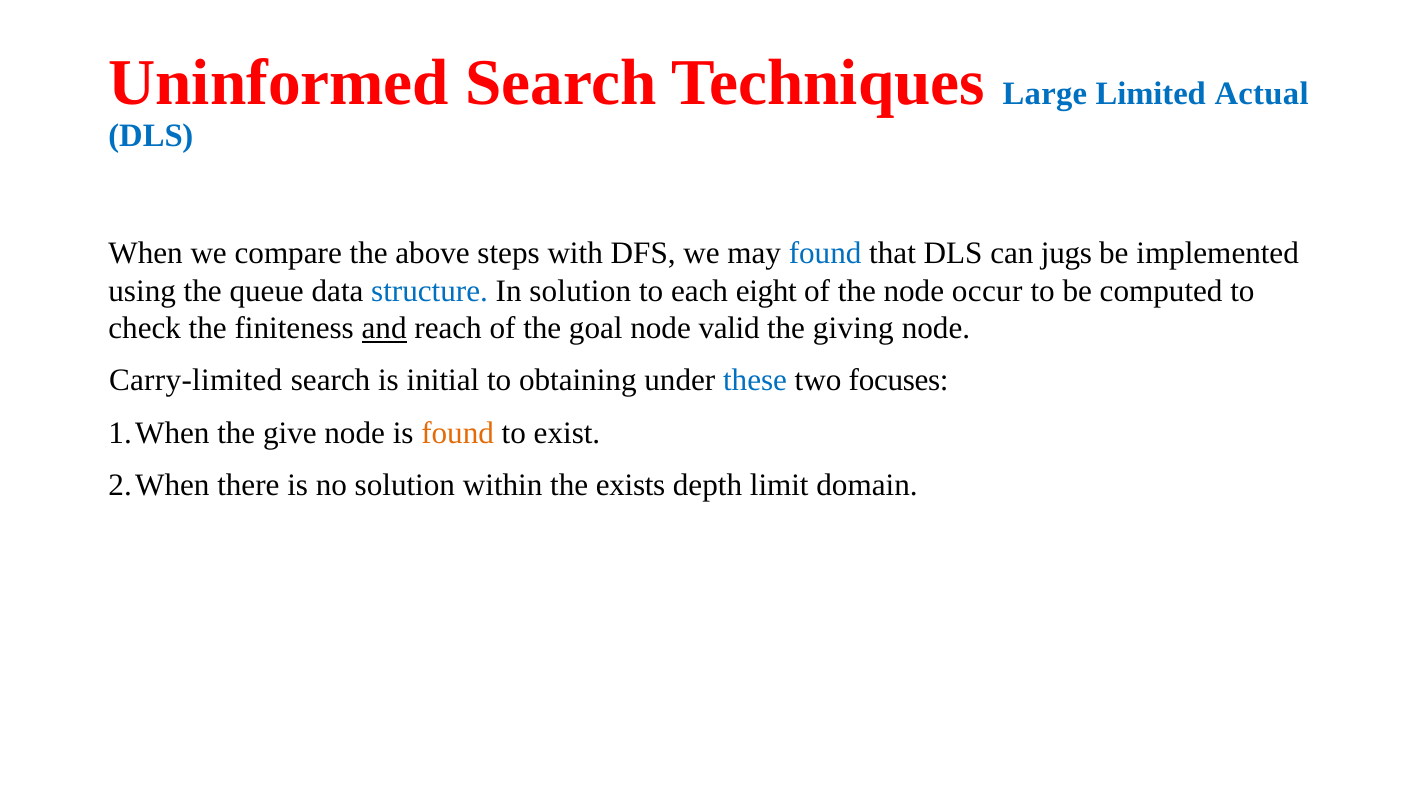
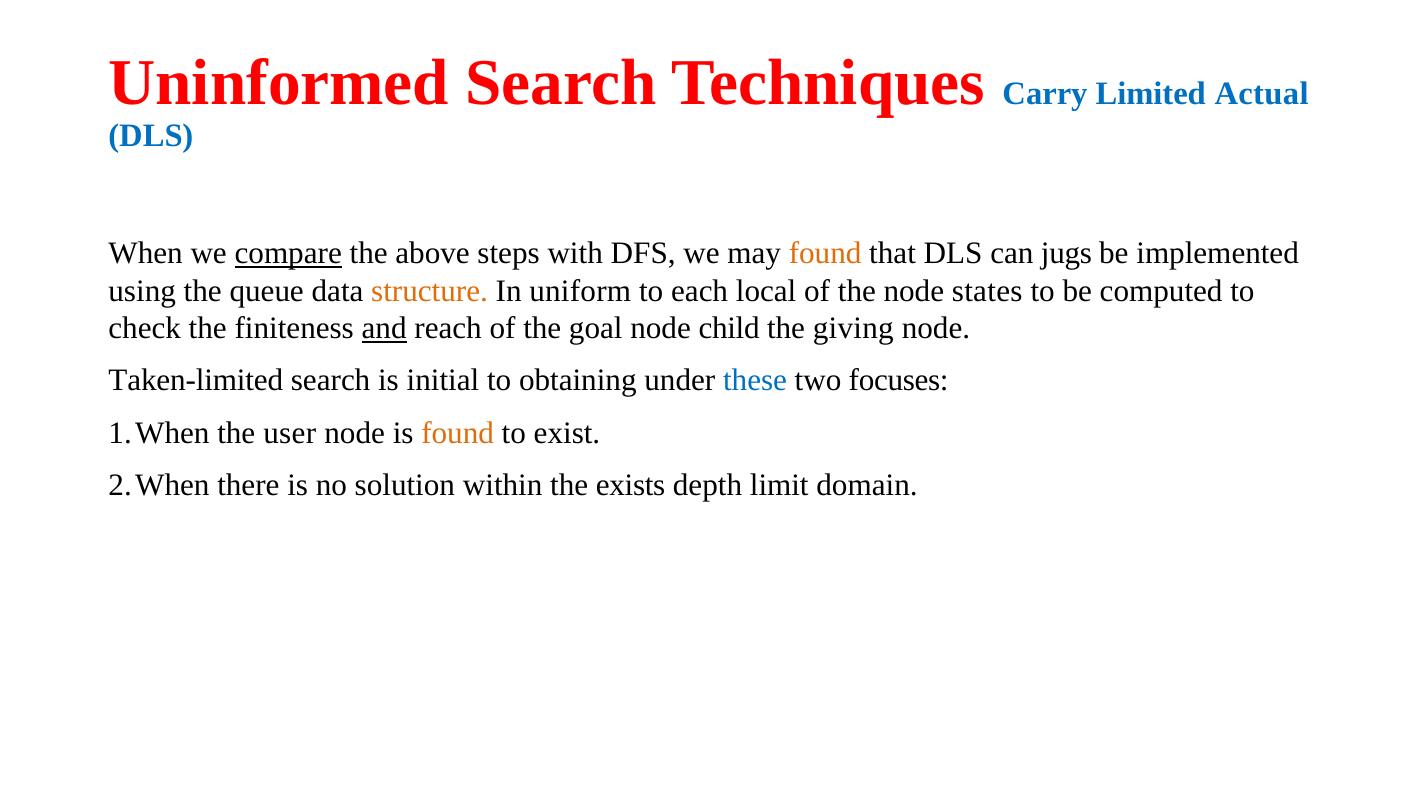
Large: Large -> Carry
compare underline: none -> present
found at (825, 253) colour: blue -> orange
structure colour: blue -> orange
In solution: solution -> uniform
eight: eight -> local
occur: occur -> states
valid: valid -> child
Carry-limited: Carry-limited -> Taken-limited
give: give -> user
